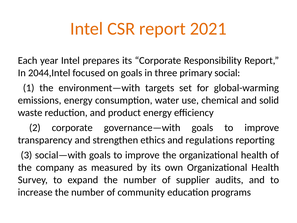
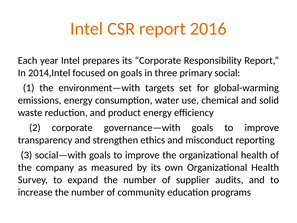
2021: 2021 -> 2016
2044,Intel: 2044,Intel -> 2014,Intel
regulations: regulations -> misconduct
